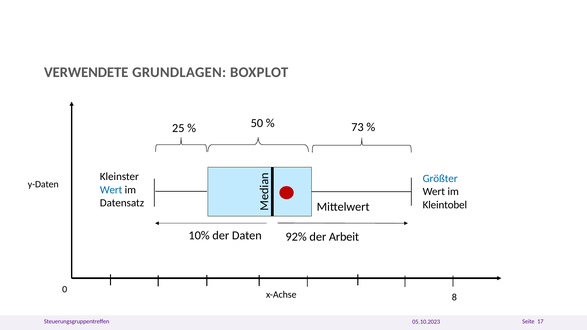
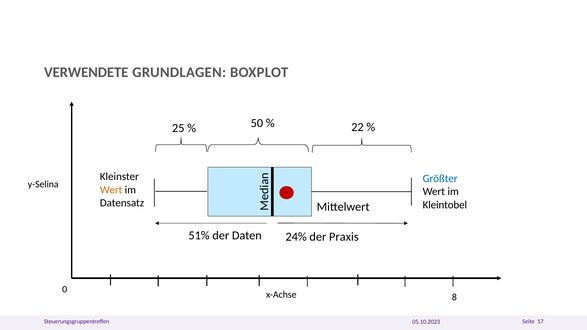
73: 73 -> 22
y-Daten: y-Daten -> y-Selina
Wert at (111, 190) colour: blue -> orange
10%: 10% -> 51%
92%: 92% -> 24%
Arbeit: Arbeit -> Praxis
